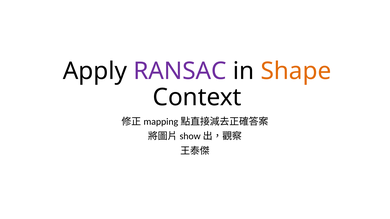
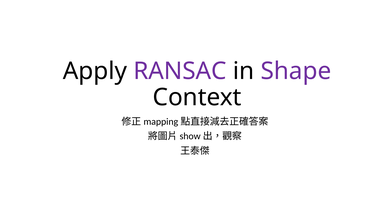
Shape colour: orange -> purple
